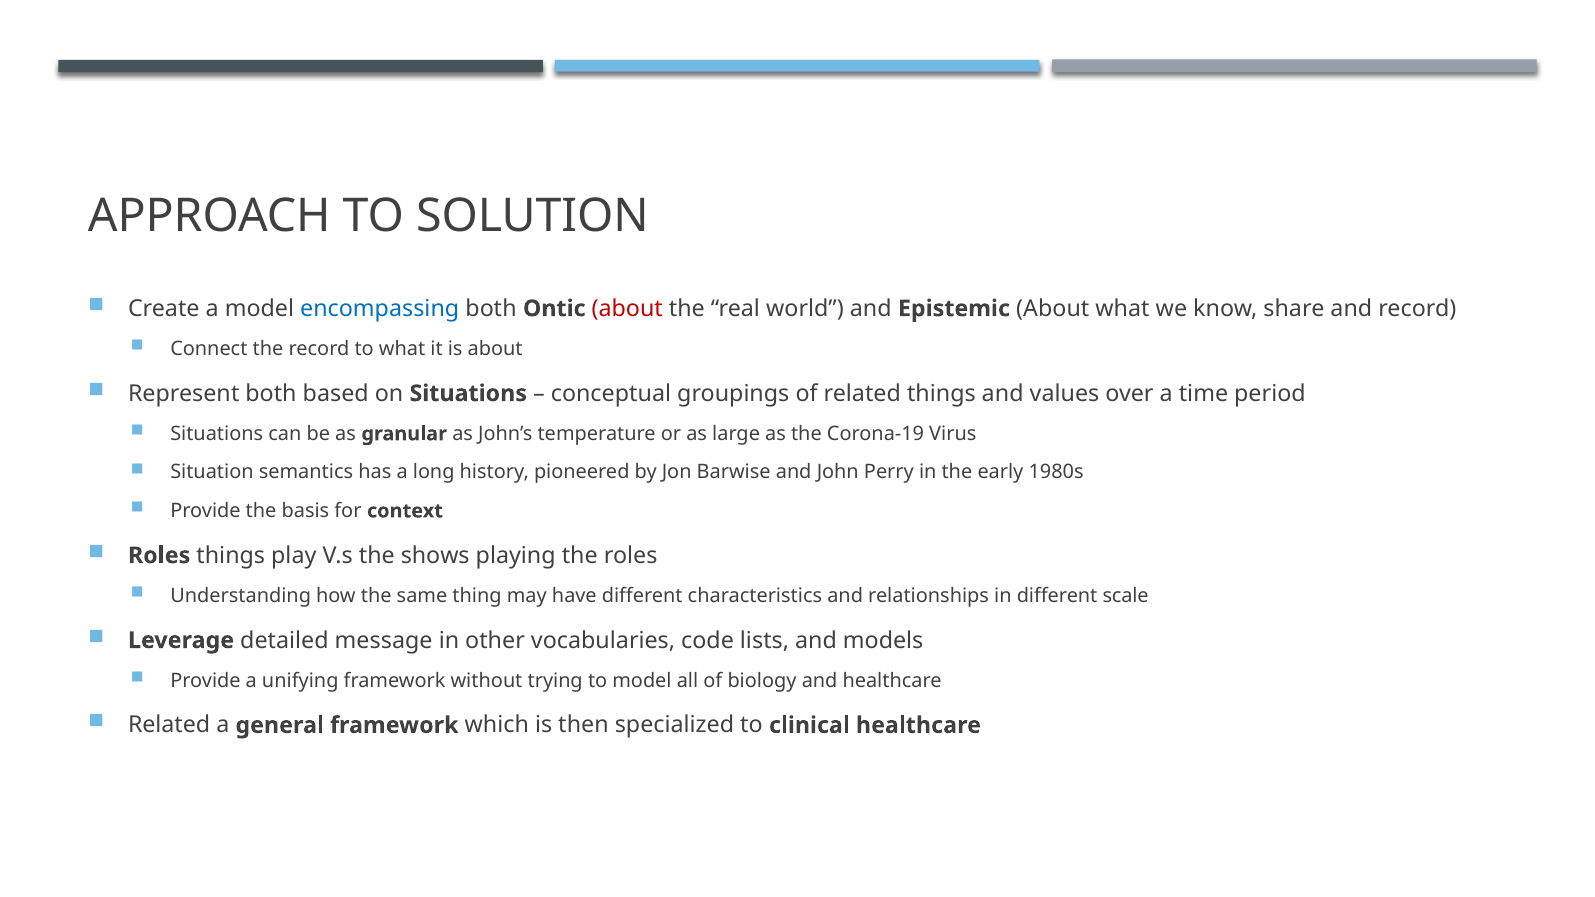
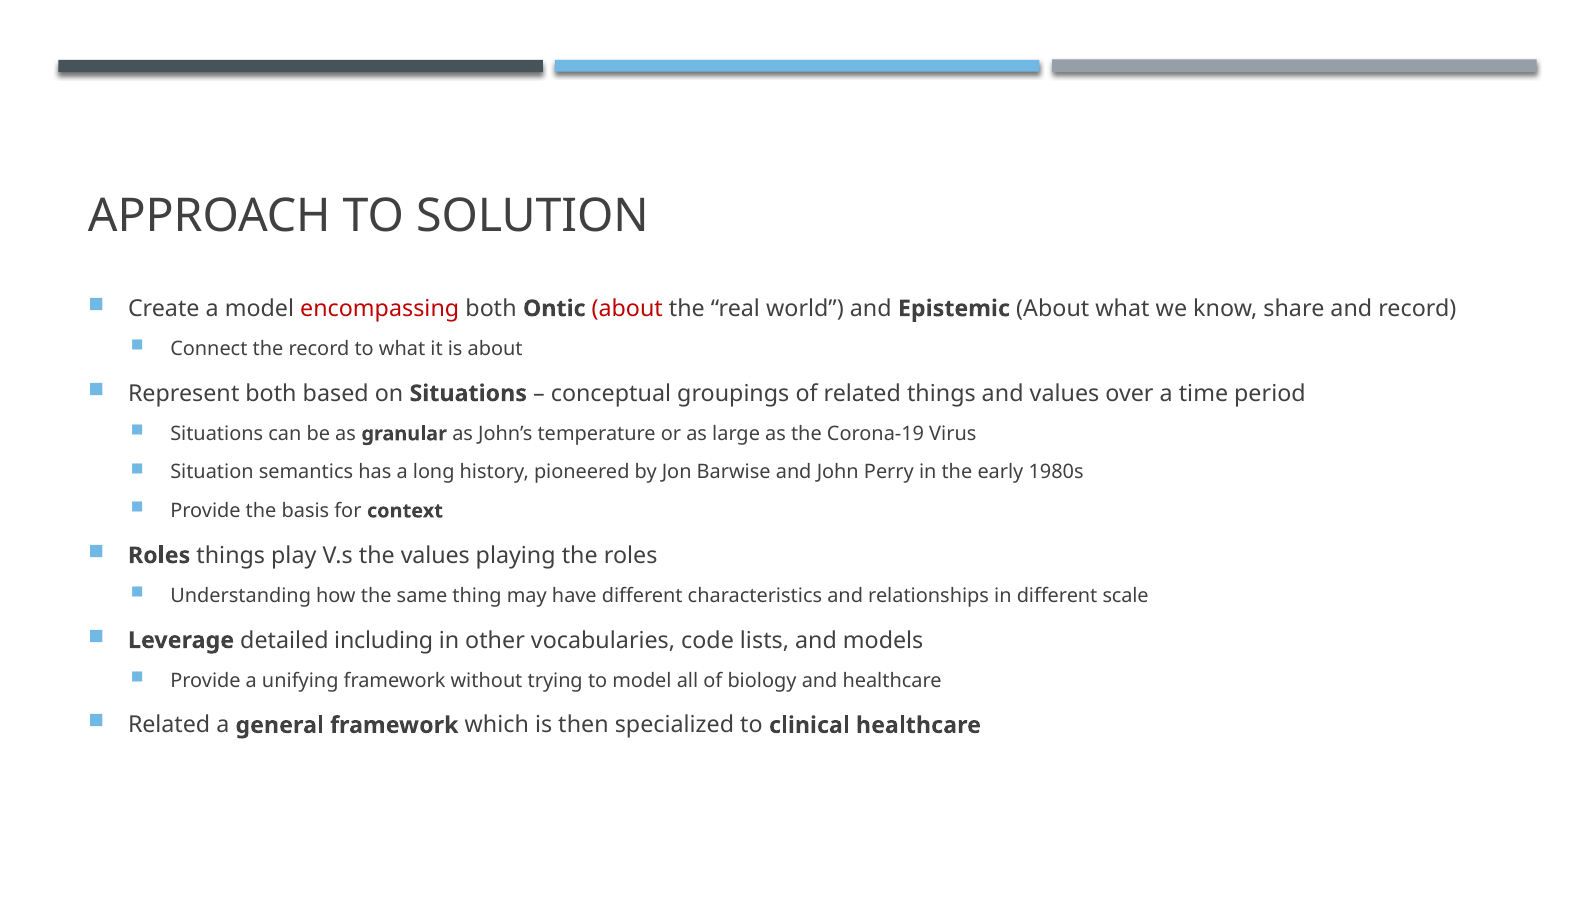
encompassing colour: blue -> red
the shows: shows -> values
message: message -> including
